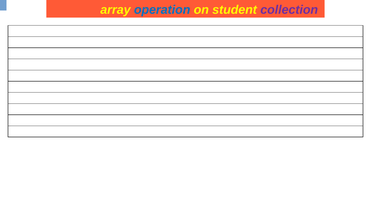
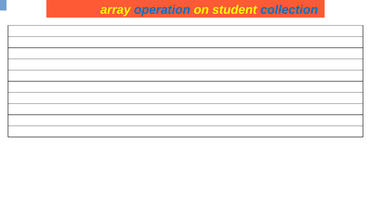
collection colour: purple -> blue
